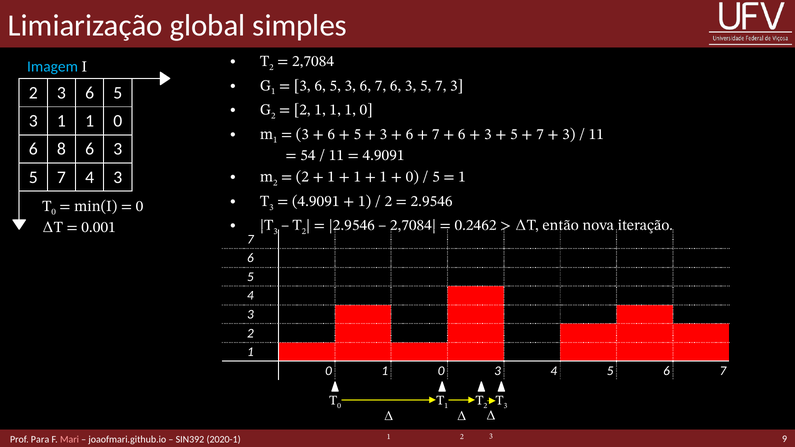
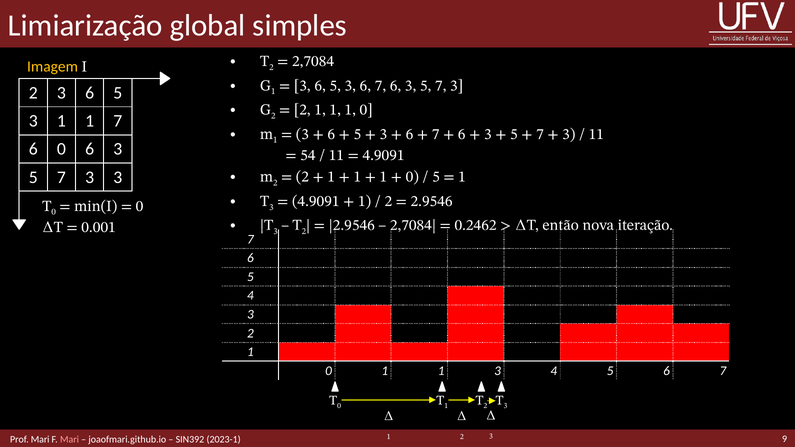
Imagem colour: light blue -> yellow
3 1 1 0: 0 -> 7
6 8: 8 -> 0
4 at (90, 177): 4 -> 3
0 1 0: 0 -> 1
Prof Para: Para -> Mari
2020-1: 2020-1 -> 2023-1
